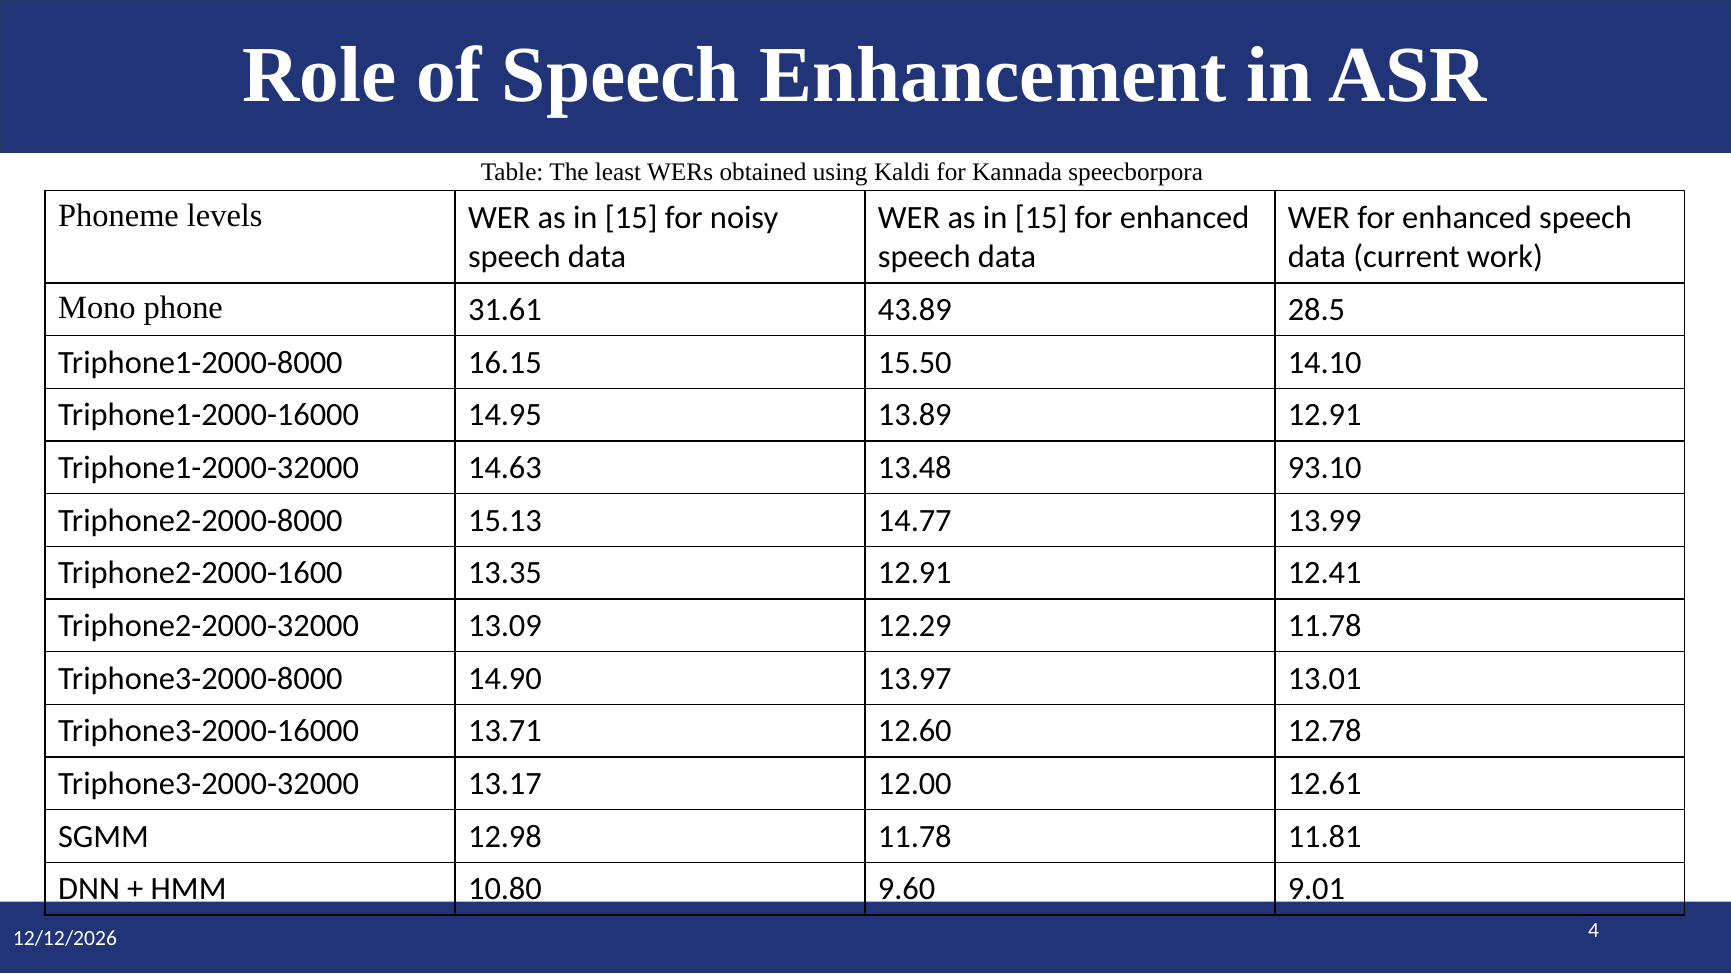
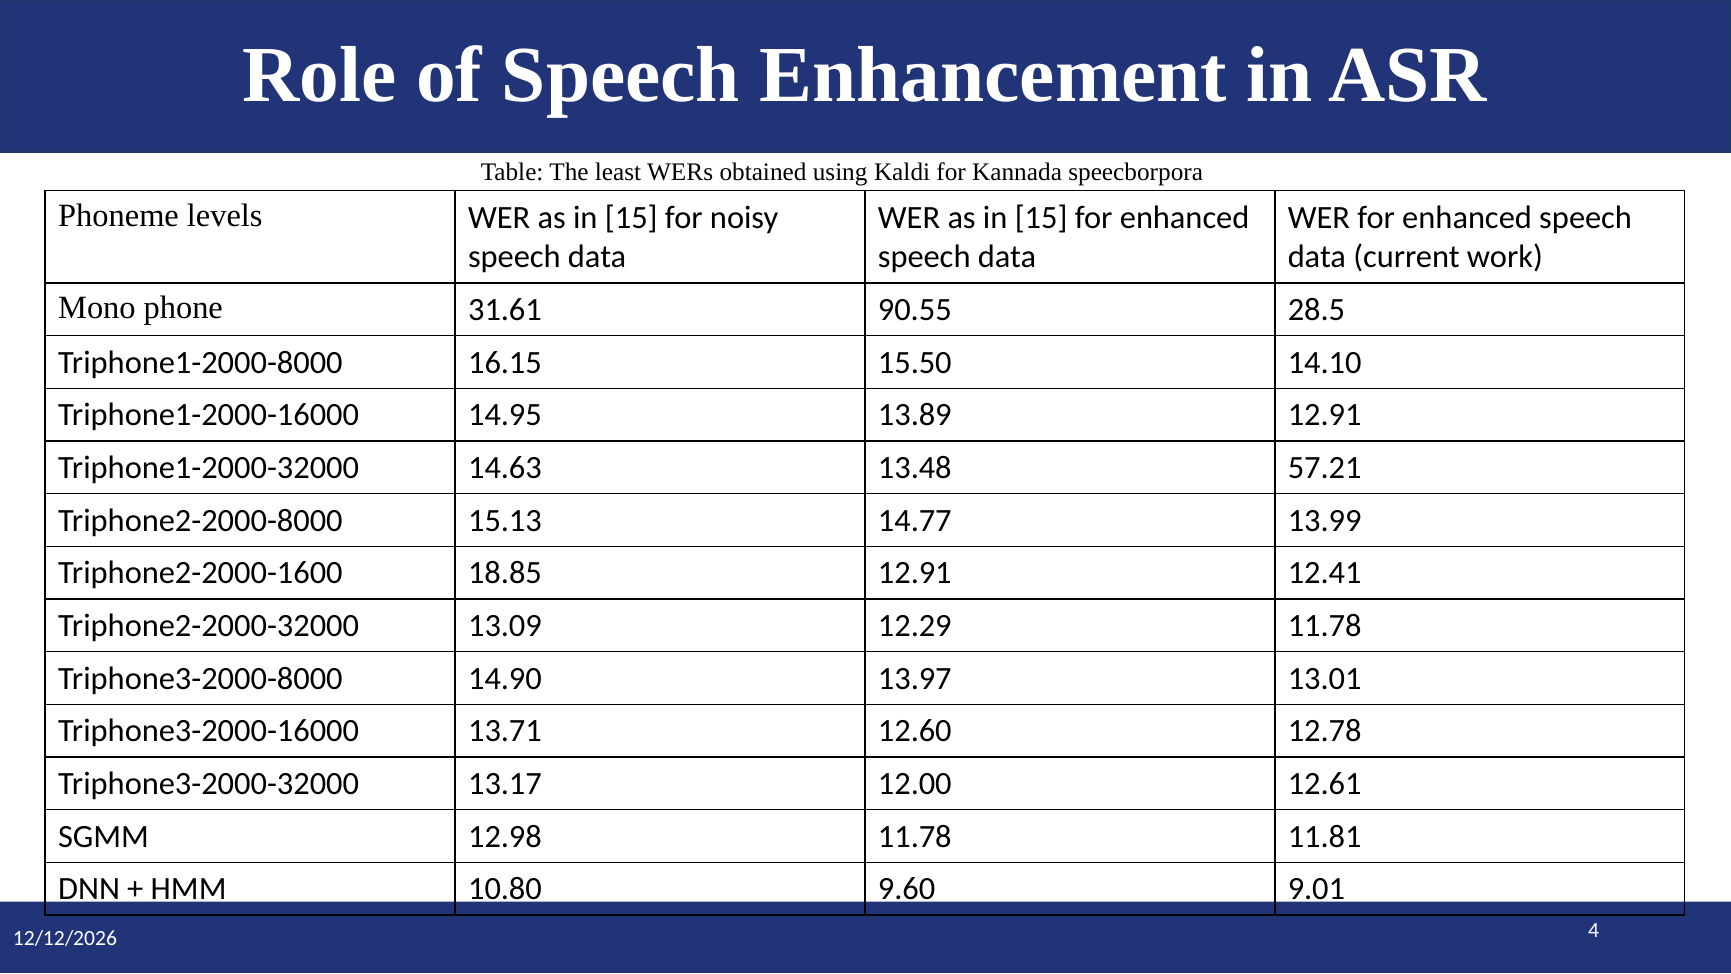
43.89: 43.89 -> 90.55
93.10: 93.10 -> 57.21
13.35: 13.35 -> 18.85
